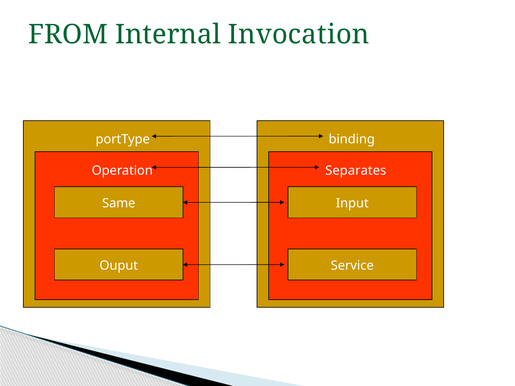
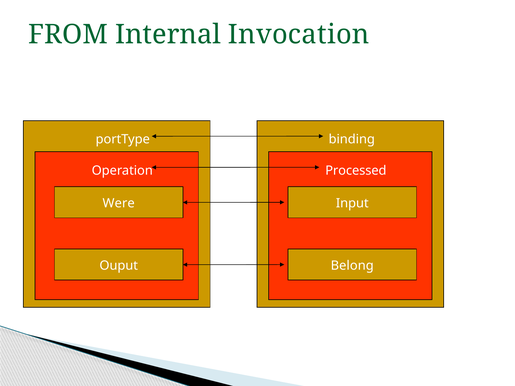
Separates: Separates -> Processed
Same: Same -> Were
Service: Service -> Belong
